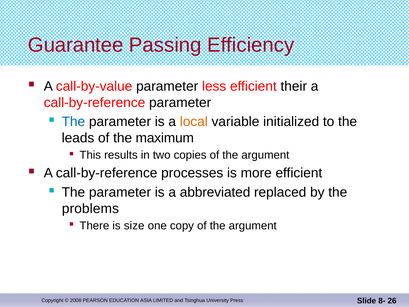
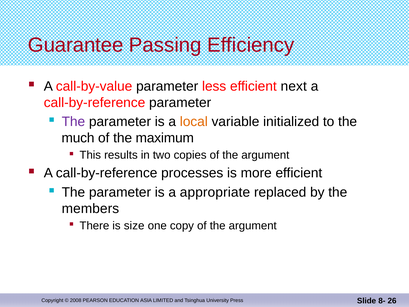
their: their -> next
The at (73, 122) colour: blue -> purple
leads: leads -> much
abbreviated: abbreviated -> appropriate
problems: problems -> members
